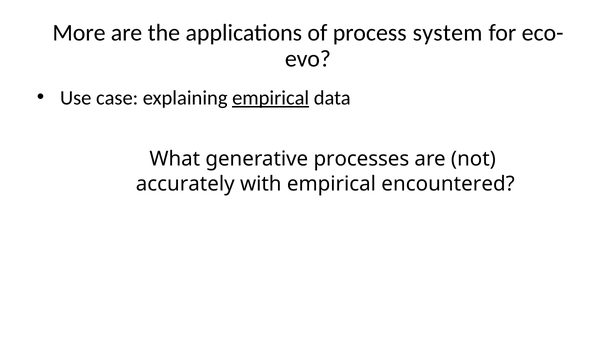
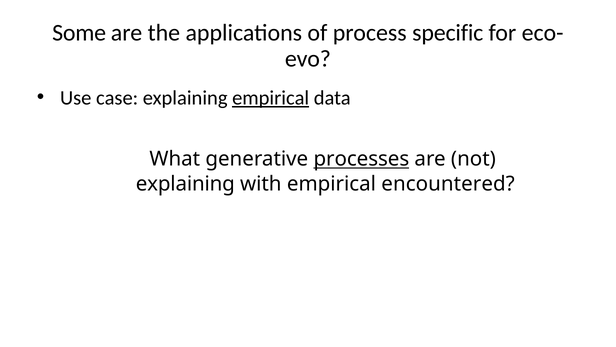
More: More -> Some
system: system -> specific
processes underline: none -> present
accurately at (185, 184): accurately -> explaining
